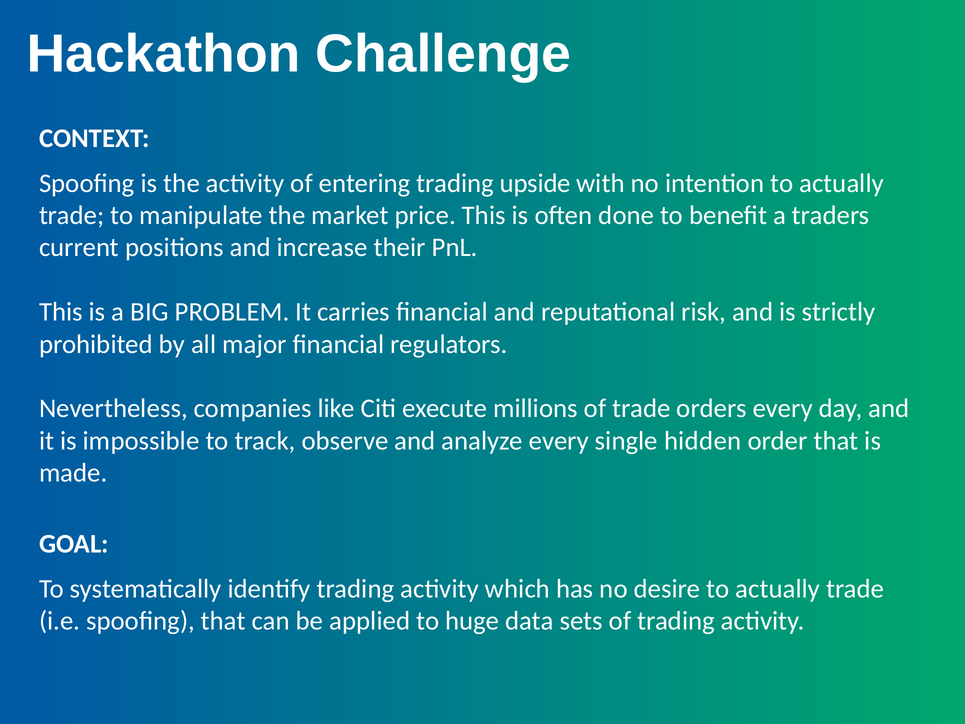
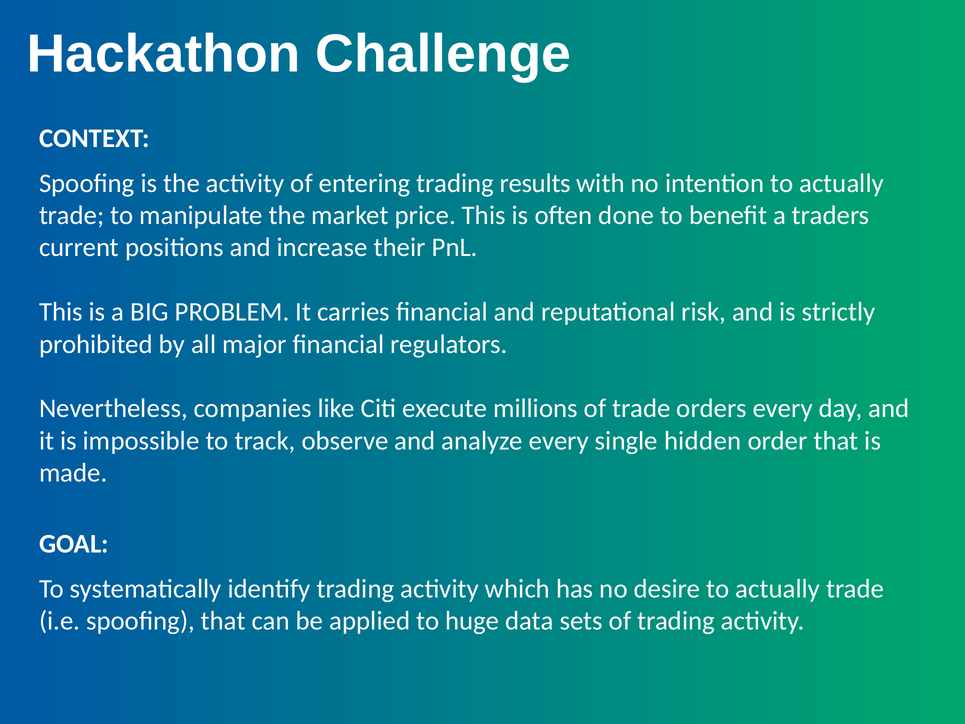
upside: upside -> results
